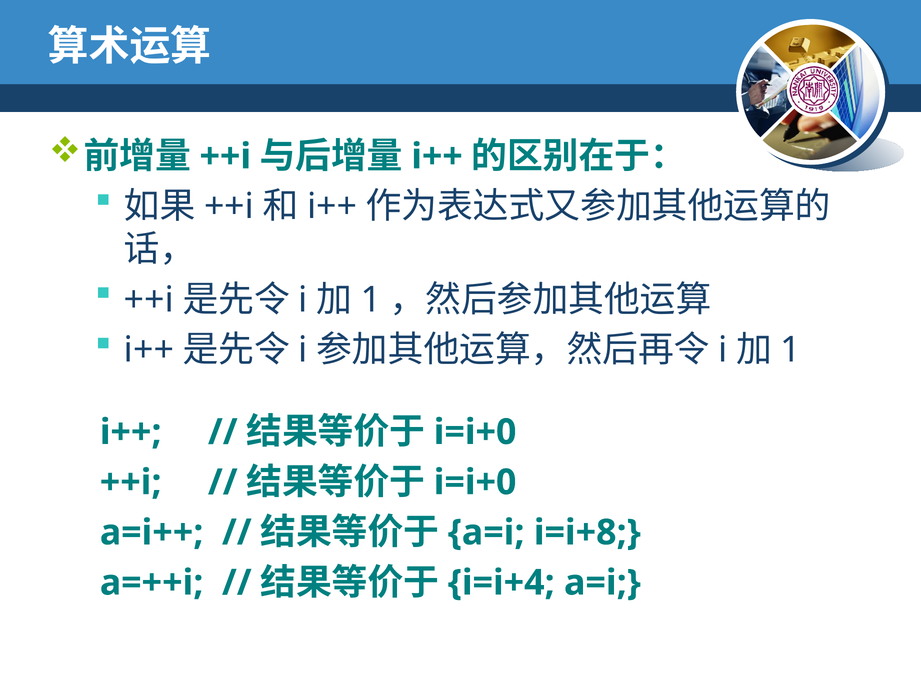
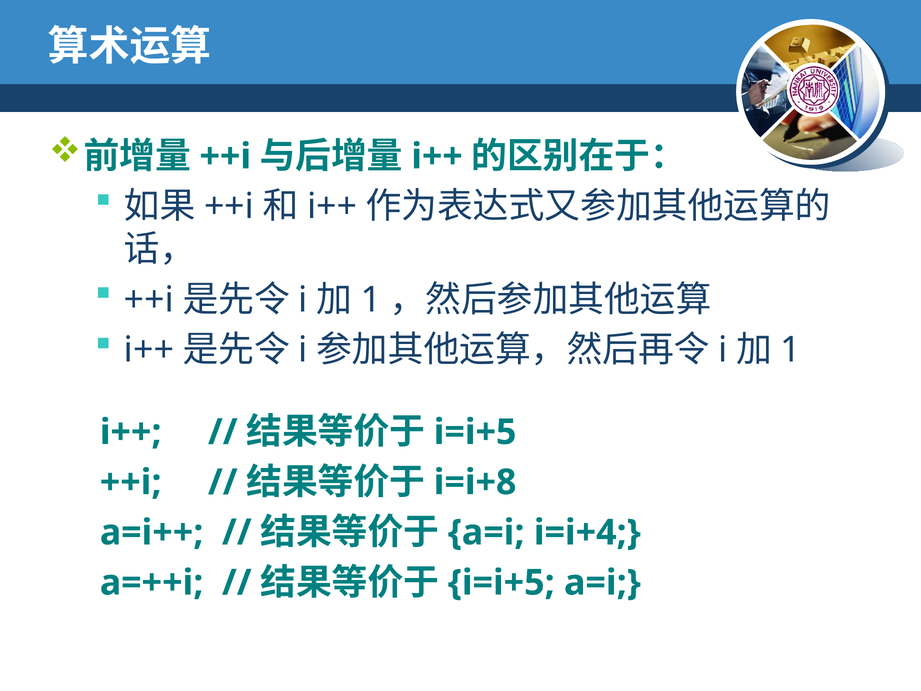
i=i+0 at (475, 432): i=i+0 -> i=i+5
i=i+0 at (475, 482): i=i+0 -> i=i+8
i=i+8: i=i+8 -> i=i+4
i=i+4 at (501, 583): i=i+4 -> i=i+5
